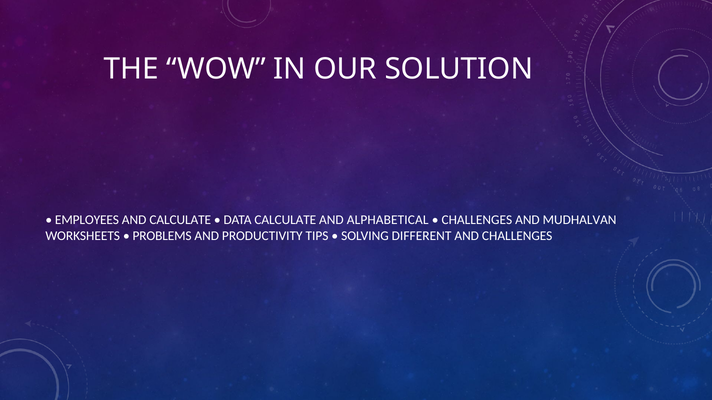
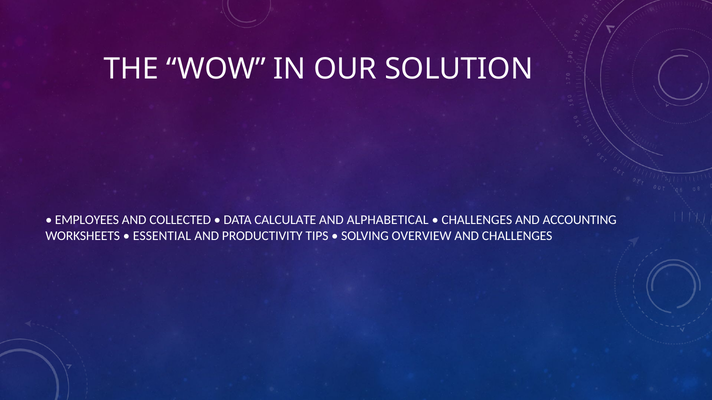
AND CALCULATE: CALCULATE -> COLLECTED
MUDHALVAN: MUDHALVAN -> ACCOUNTING
PROBLEMS: PROBLEMS -> ESSENTIAL
DIFFERENT: DIFFERENT -> OVERVIEW
